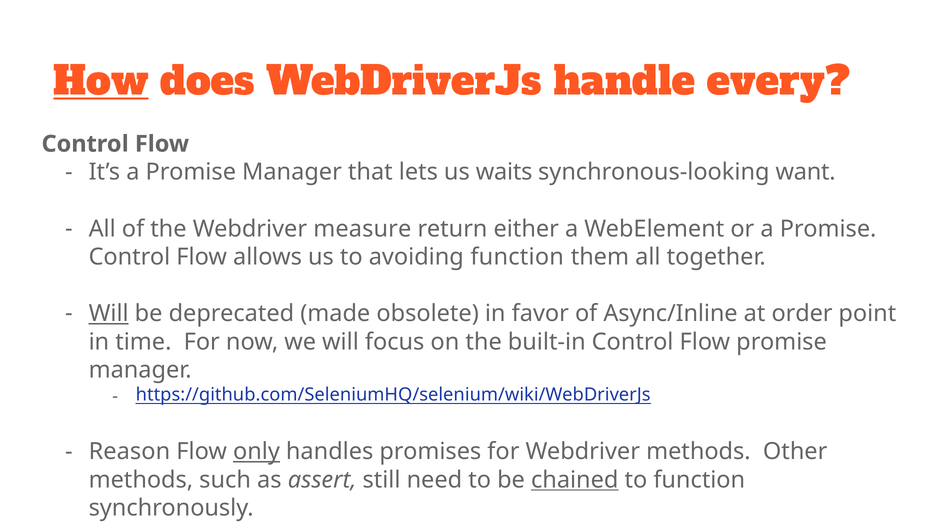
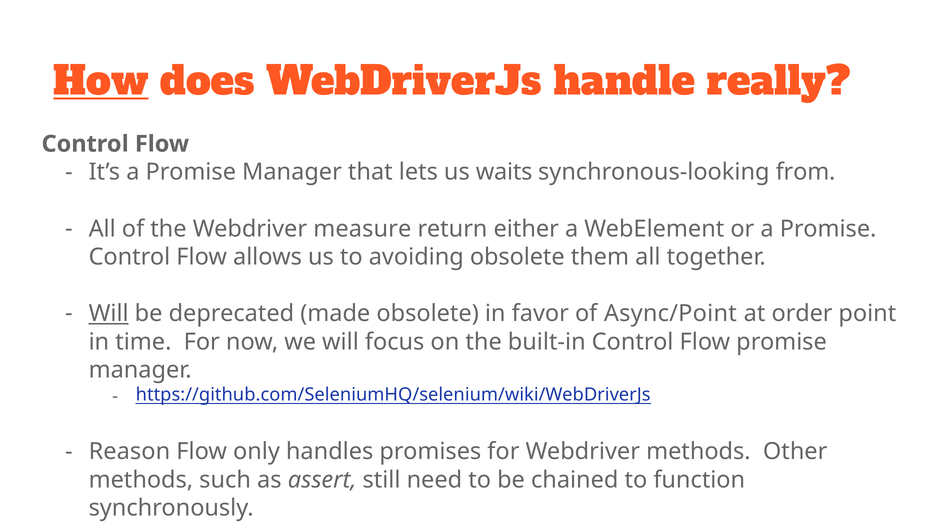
every: every -> really
want: want -> from
avoiding function: function -> obsolete
Async/Inline: Async/Inline -> Async/Point
only underline: present -> none
chained underline: present -> none
